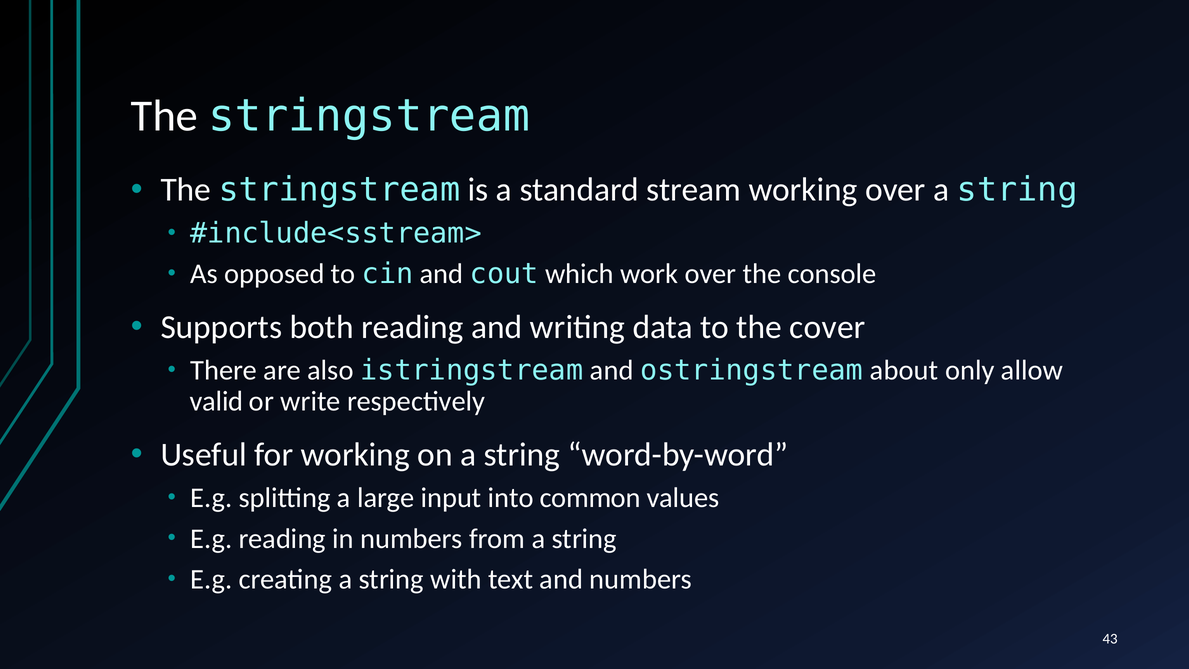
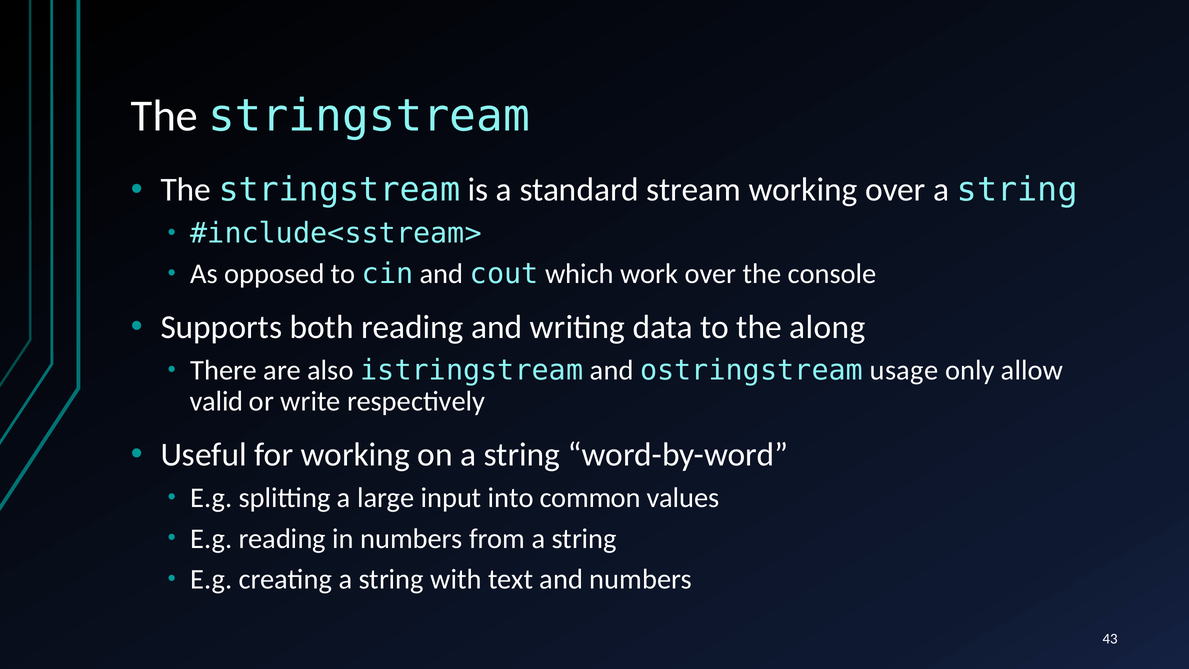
cover: cover -> along
about: about -> usage
